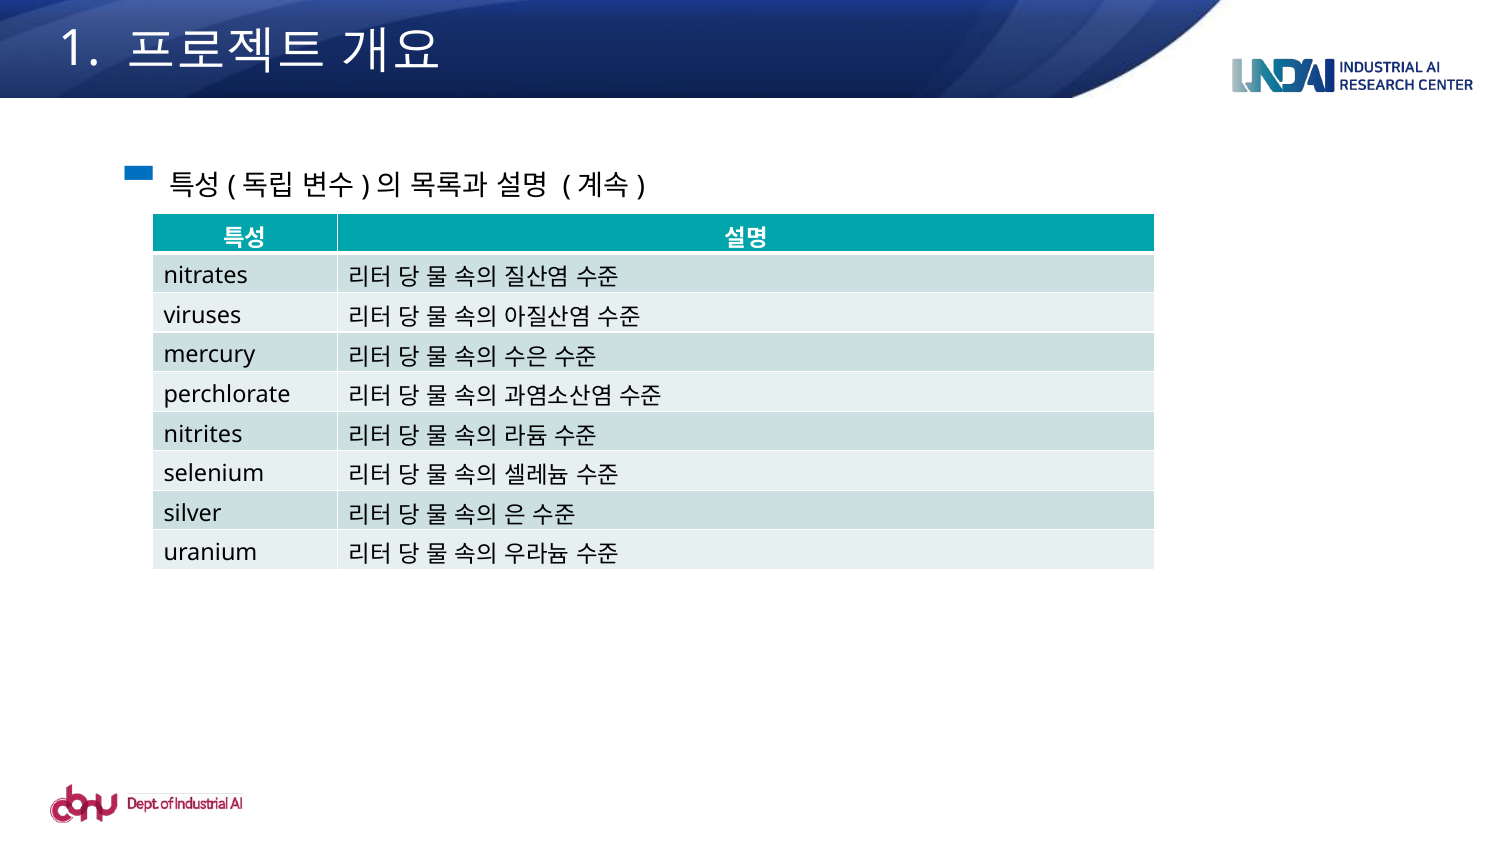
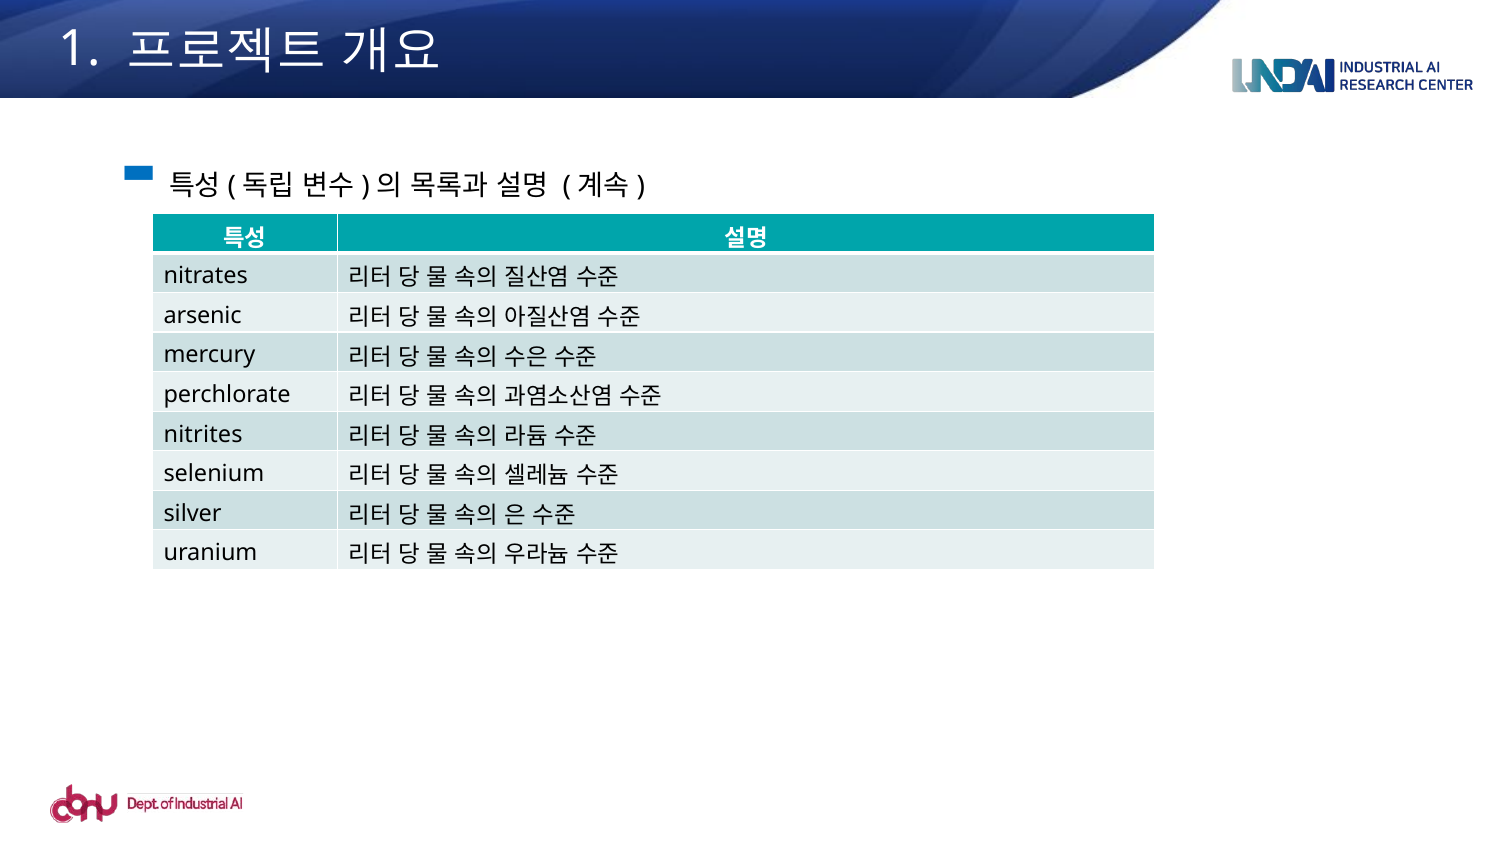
viruses: viruses -> arsenic
